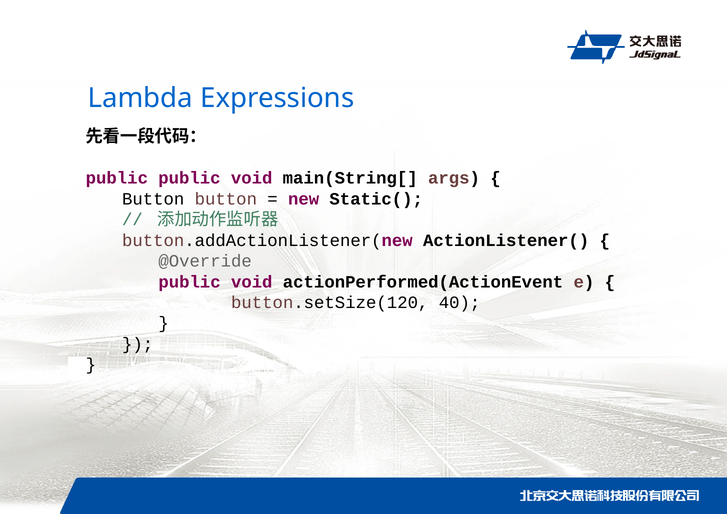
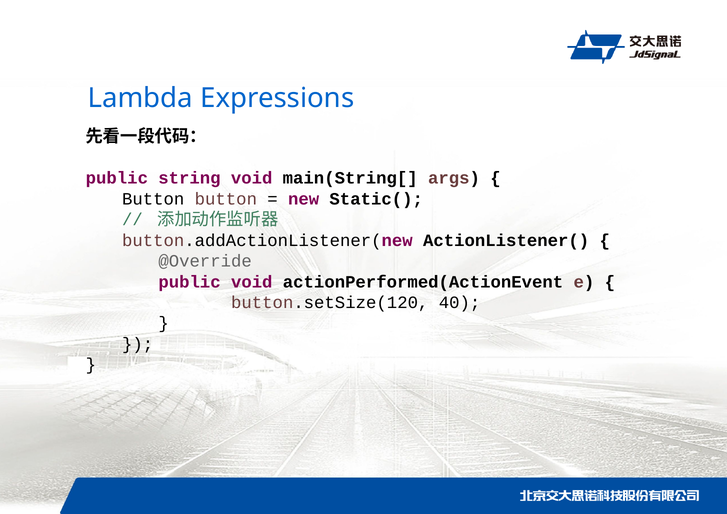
public public: public -> string
